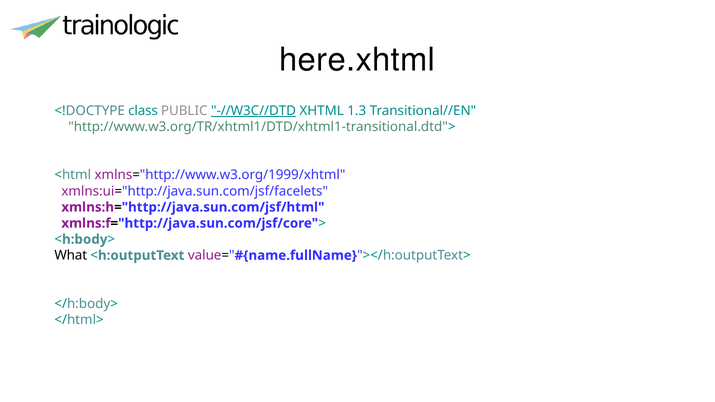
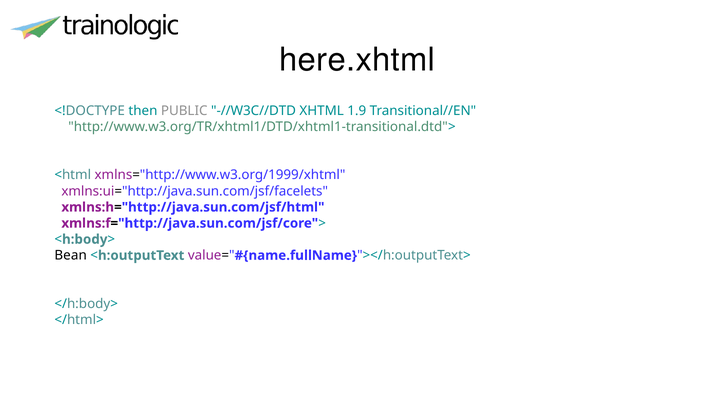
class: class -> then
-//W3C//DTD underline: present -> none
1.3: 1.3 -> 1.9
What: What -> Bean
